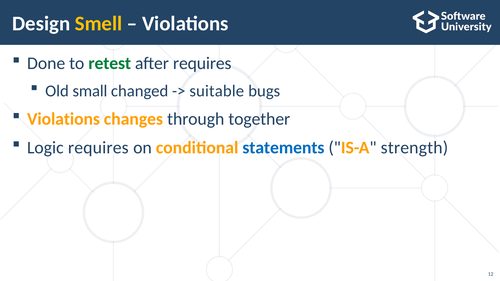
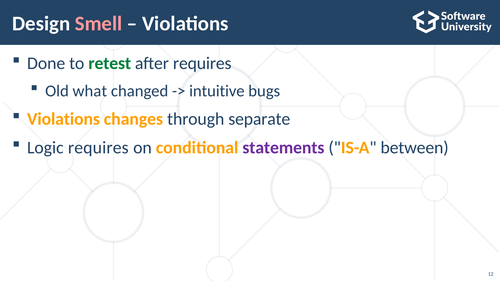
Smell colour: yellow -> pink
small: small -> what
suitable: suitable -> intuitive
together: together -> separate
statements colour: blue -> purple
strength: strength -> between
